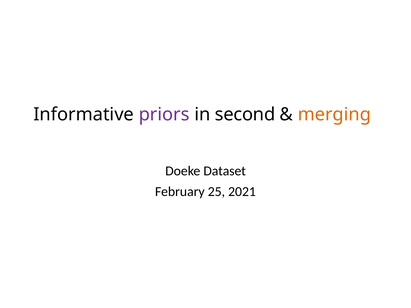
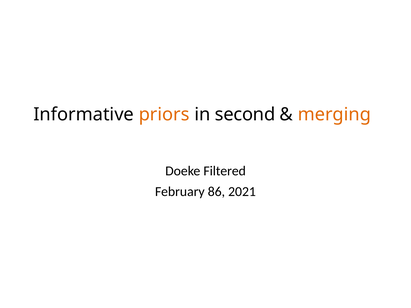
priors colour: purple -> orange
Dataset: Dataset -> Filtered
25: 25 -> 86
